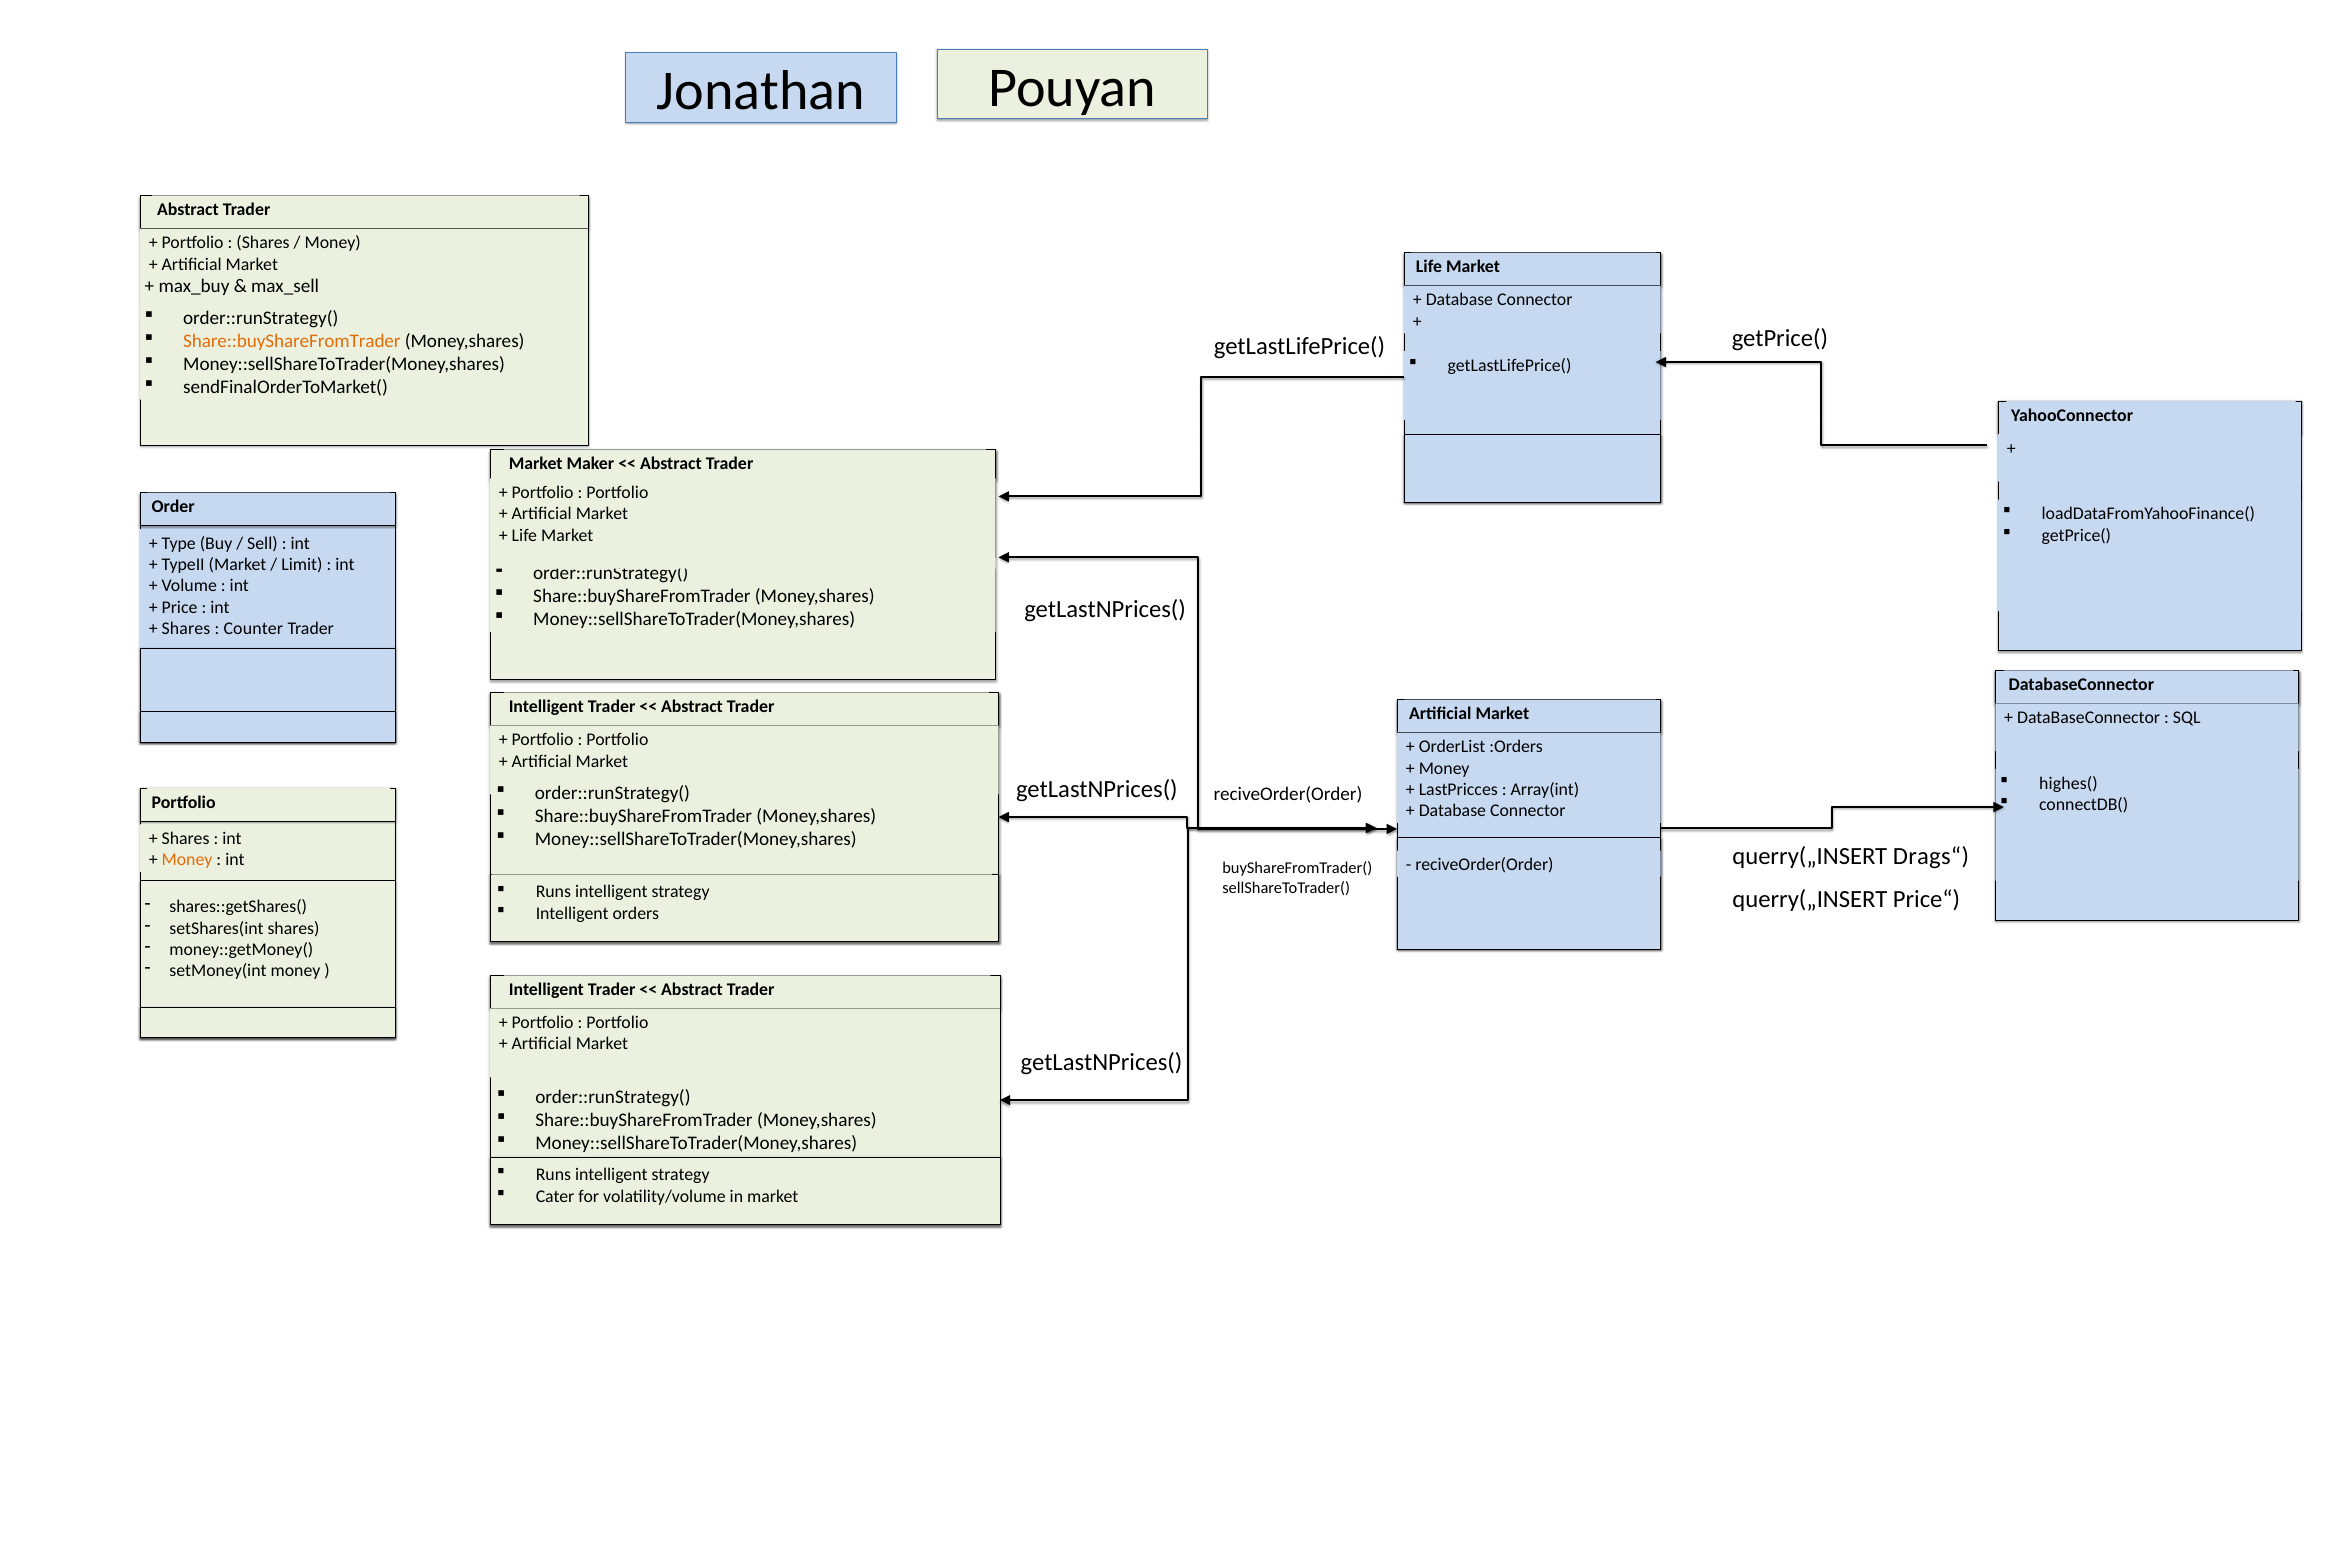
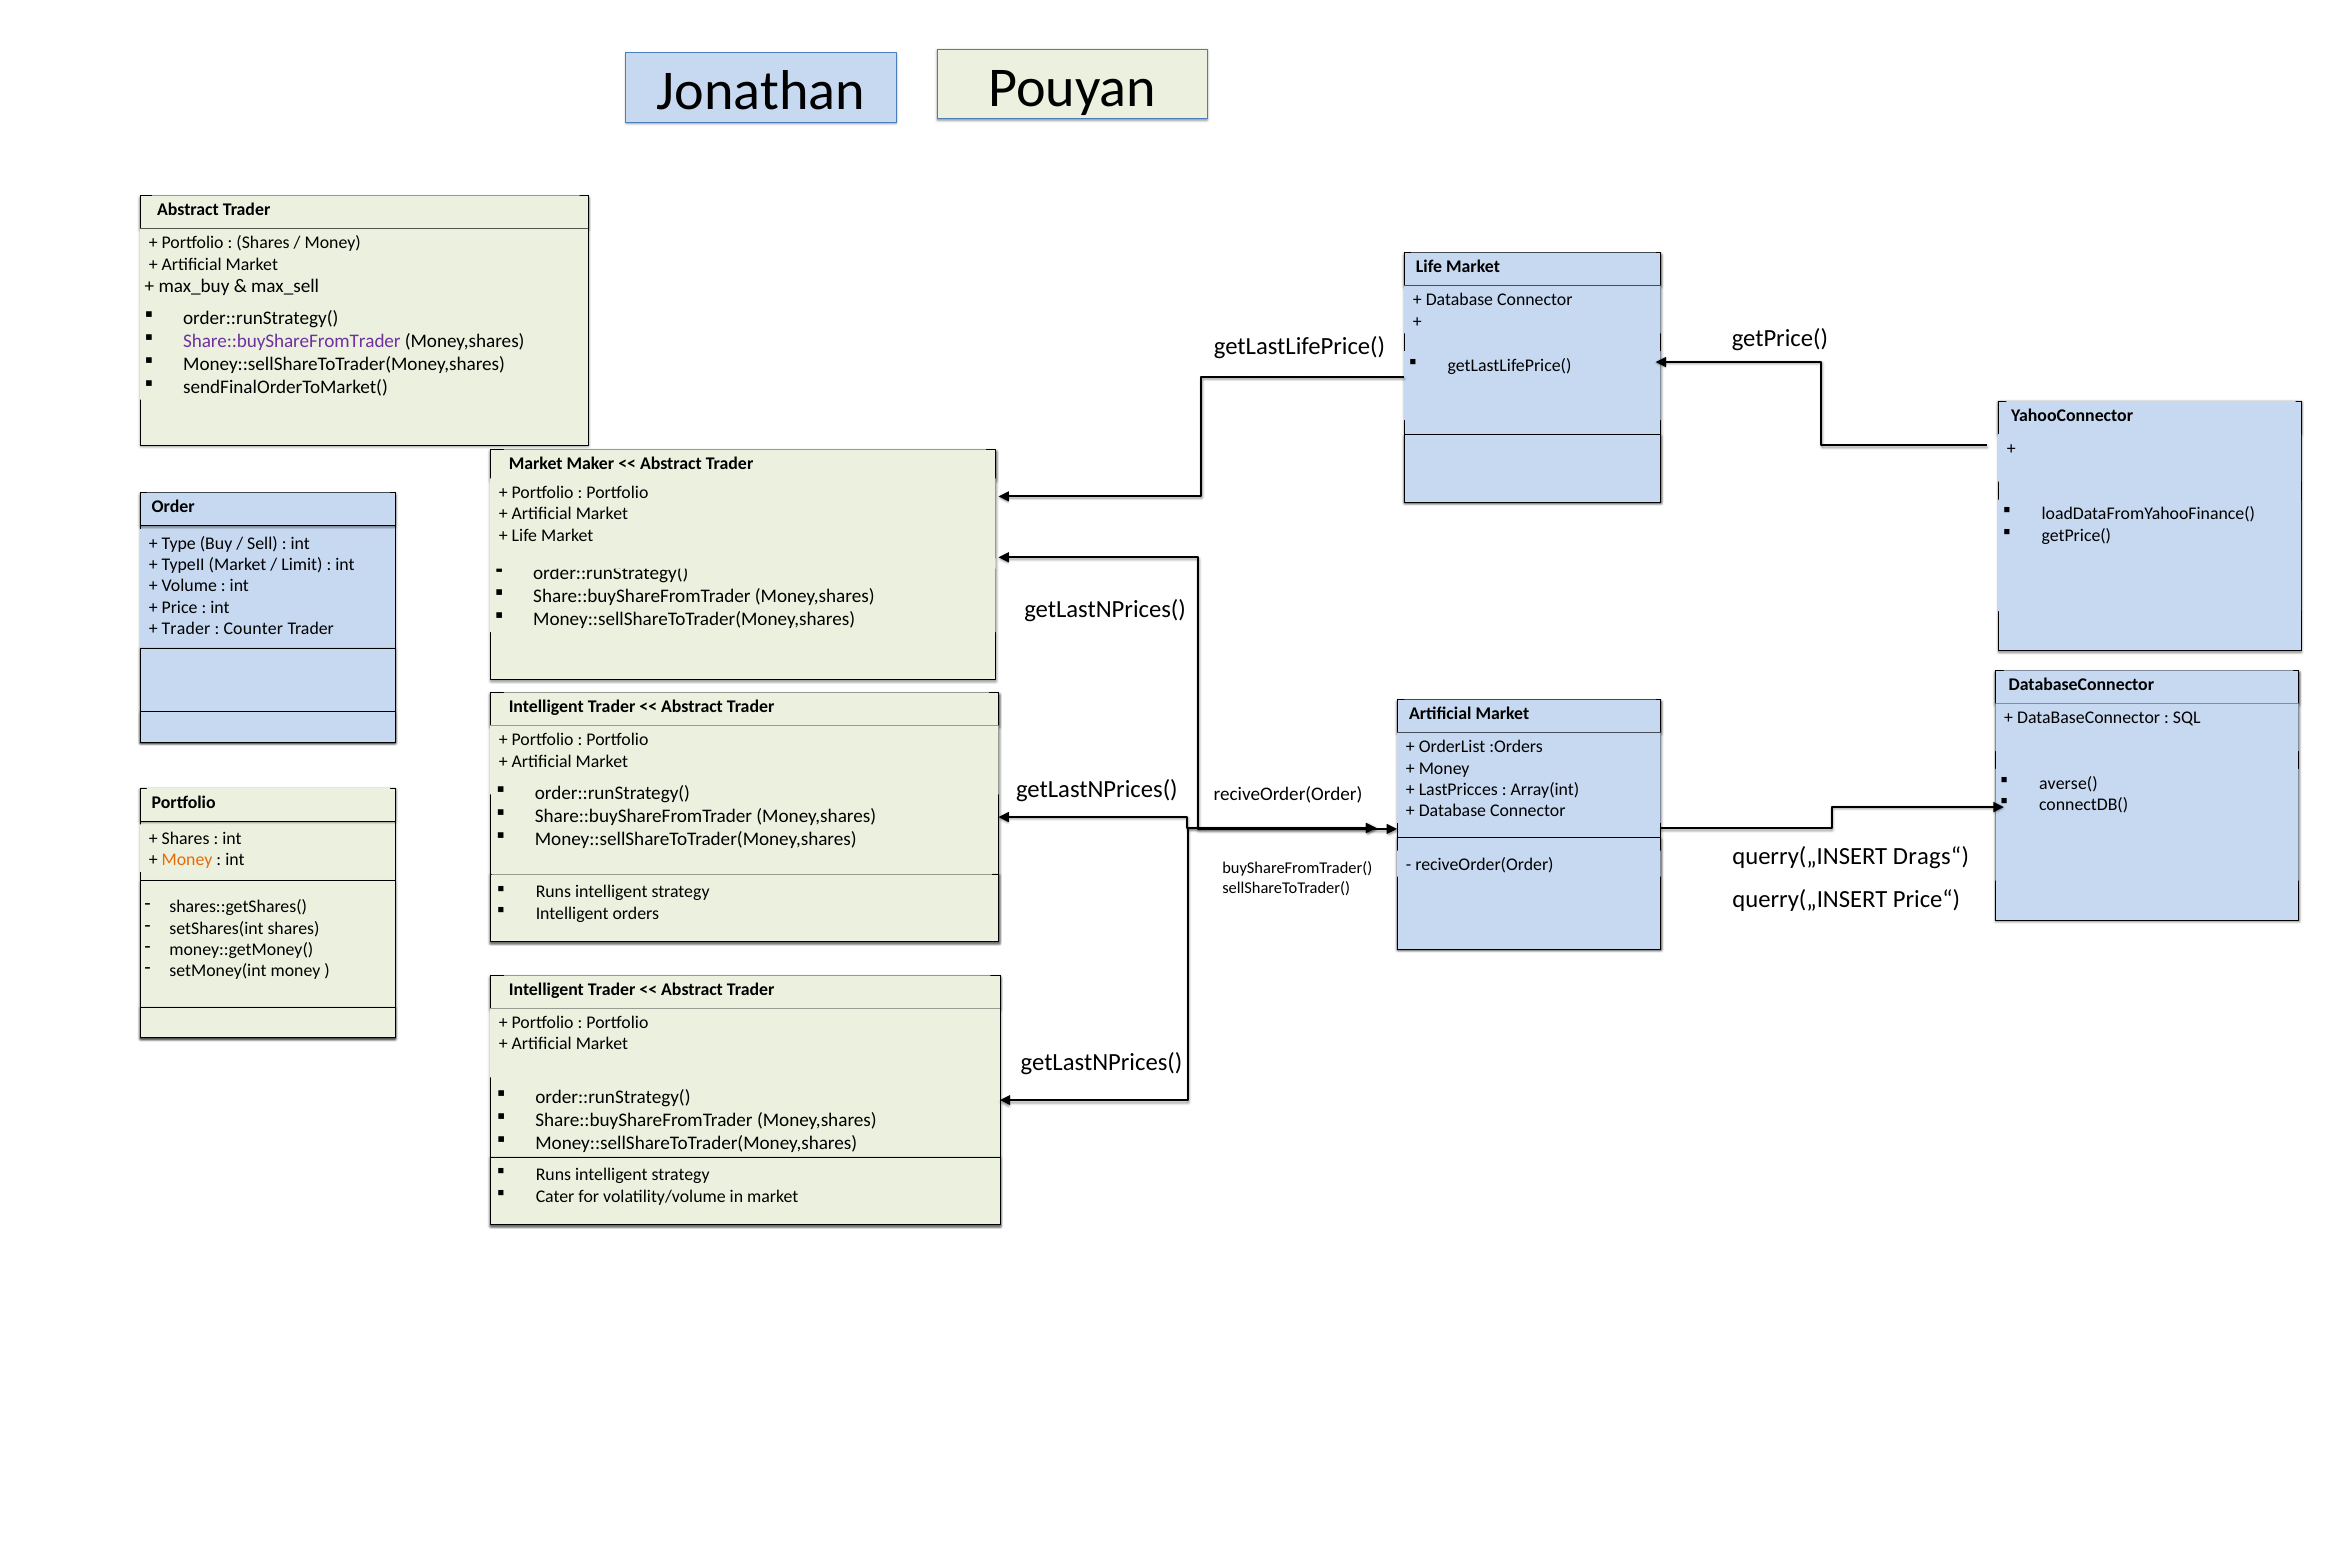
Share::buyShareFromTrader at (292, 341) colour: orange -> purple
Shares at (186, 629): Shares -> Trader
highes(: highes( -> averse(
